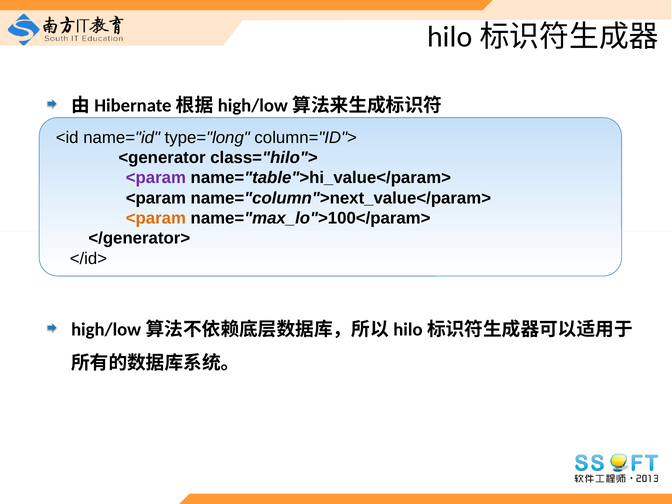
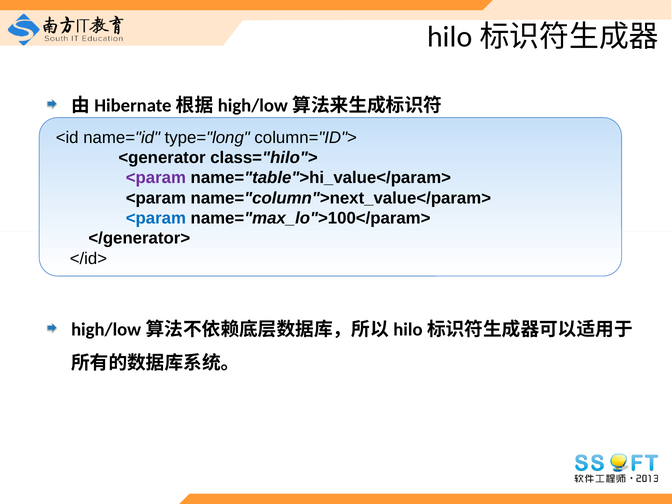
<param at (156, 218) colour: orange -> blue
